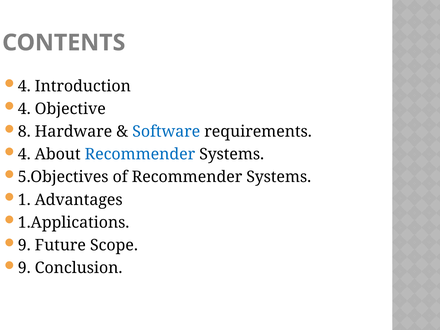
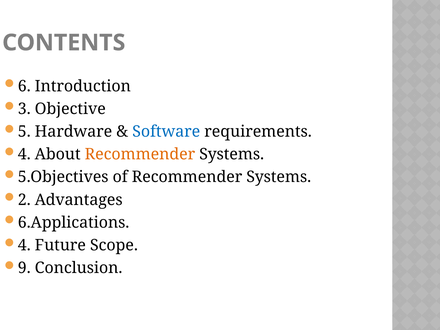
4 at (24, 86): 4 -> 6
4 at (24, 109): 4 -> 3
8: 8 -> 5
Recommender at (140, 154) colour: blue -> orange
1: 1 -> 2
1.Applications: 1.Applications -> 6.Applications
9 at (24, 245): 9 -> 4
